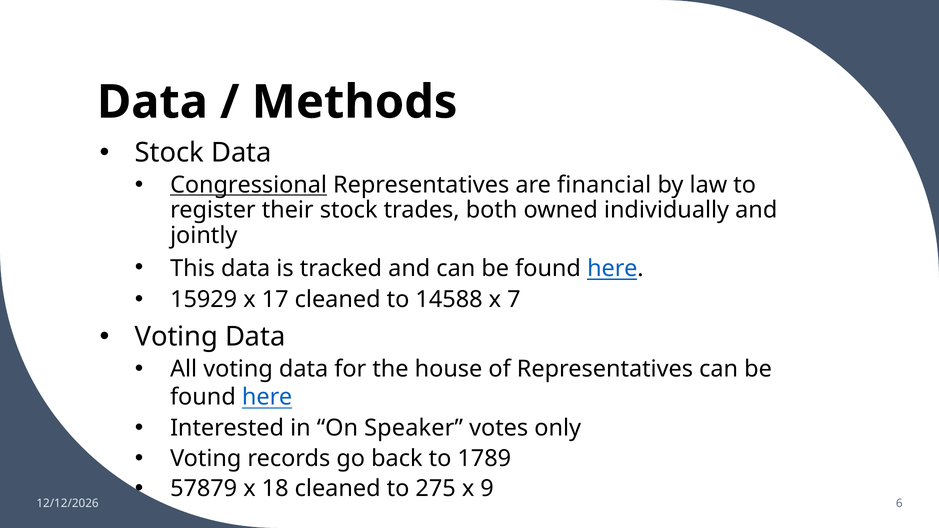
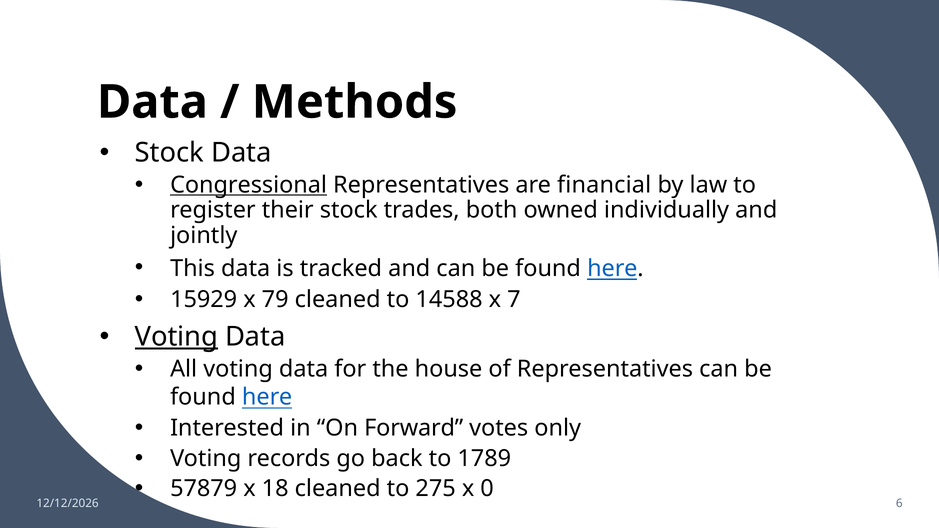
17: 17 -> 79
Voting at (177, 337) underline: none -> present
Speaker: Speaker -> Forward
9: 9 -> 0
